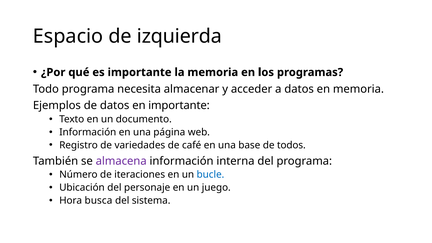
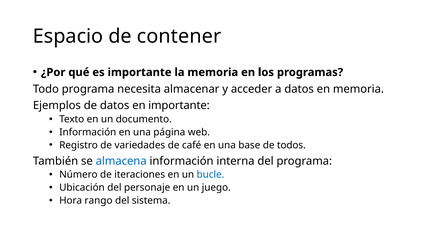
izquierda: izquierda -> contener
almacena colour: purple -> blue
busca: busca -> rango
